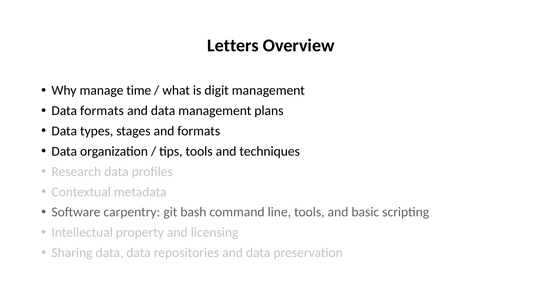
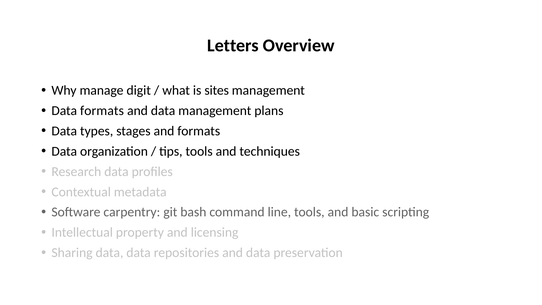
time: time -> digit
digit: digit -> sites
